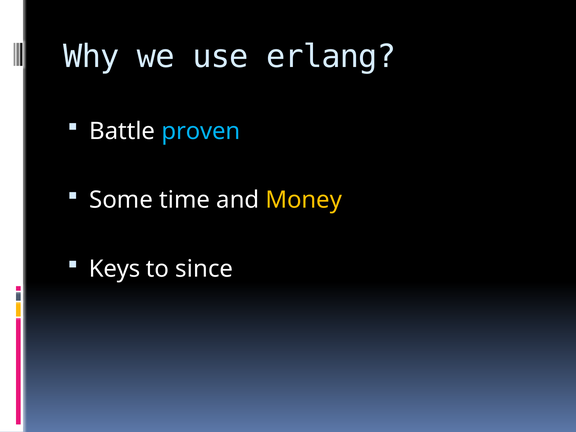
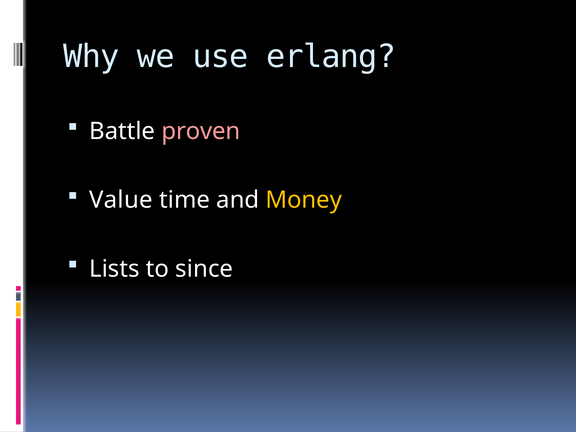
proven colour: light blue -> pink
Some: Some -> Value
Keys: Keys -> Lists
